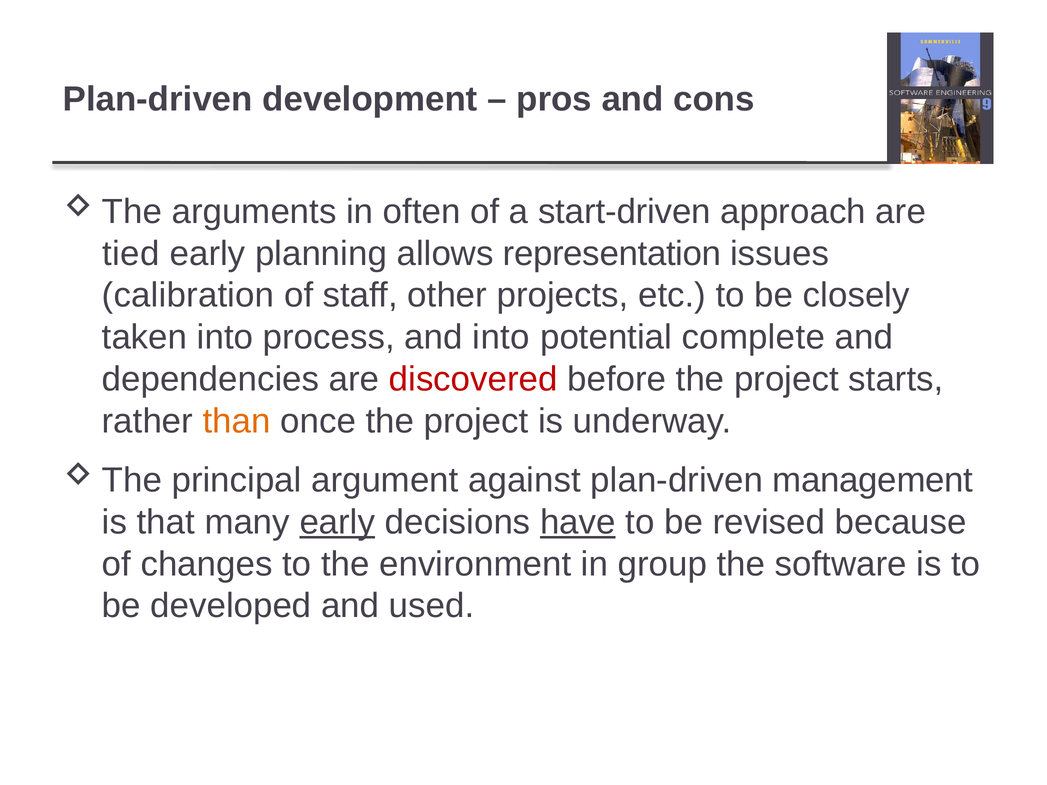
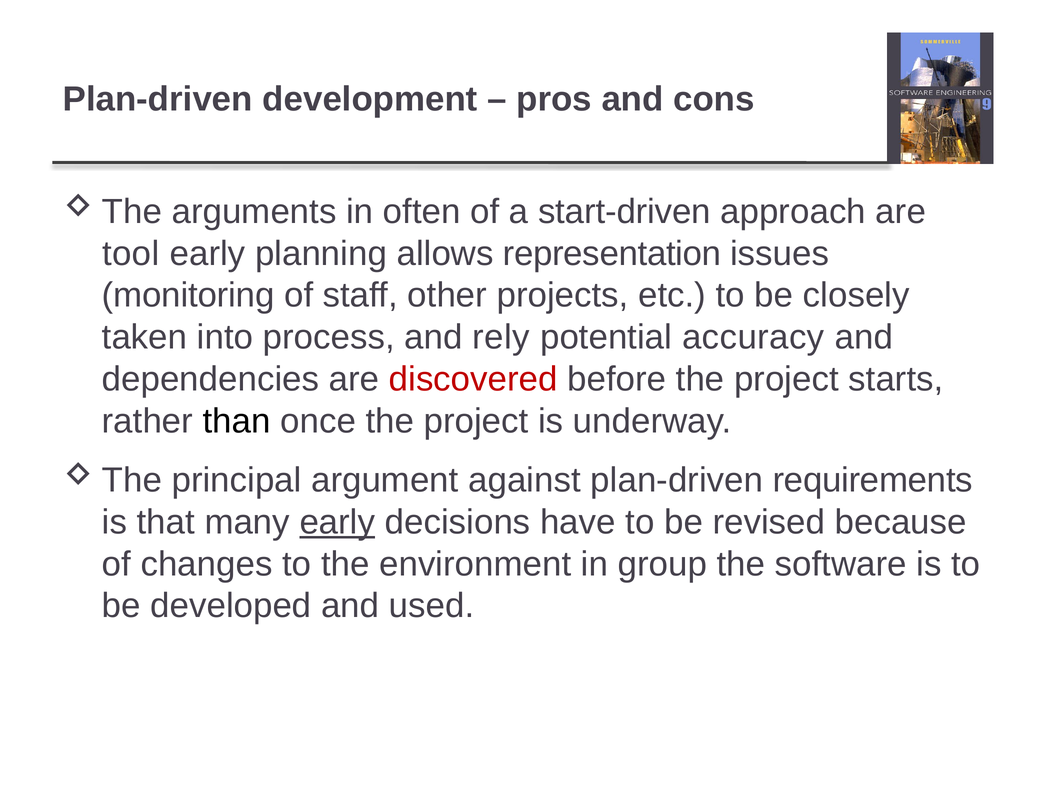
tied: tied -> tool
calibration: calibration -> monitoring
and into: into -> rely
complete: complete -> accuracy
than colour: orange -> black
management: management -> requirements
have underline: present -> none
